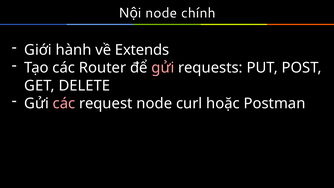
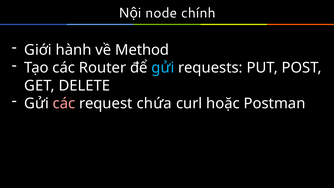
Extends: Extends -> Method
gửi at (163, 68) colour: pink -> light blue
request node: node -> chứa
